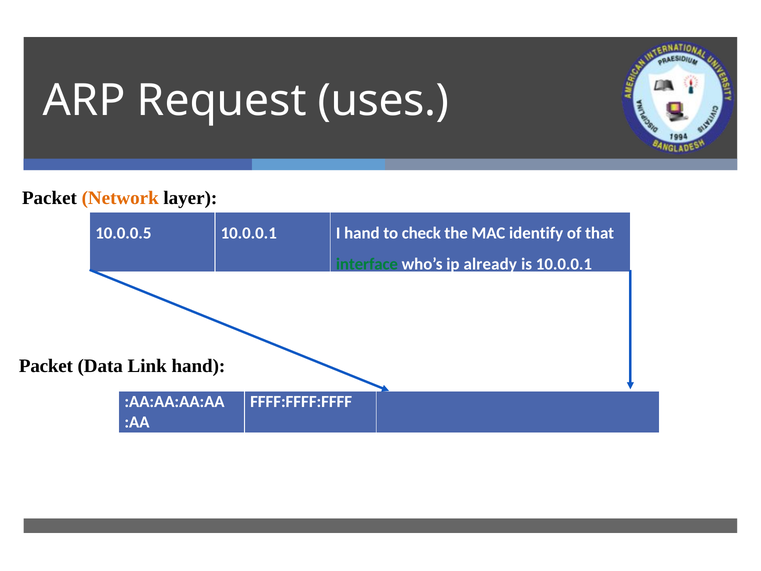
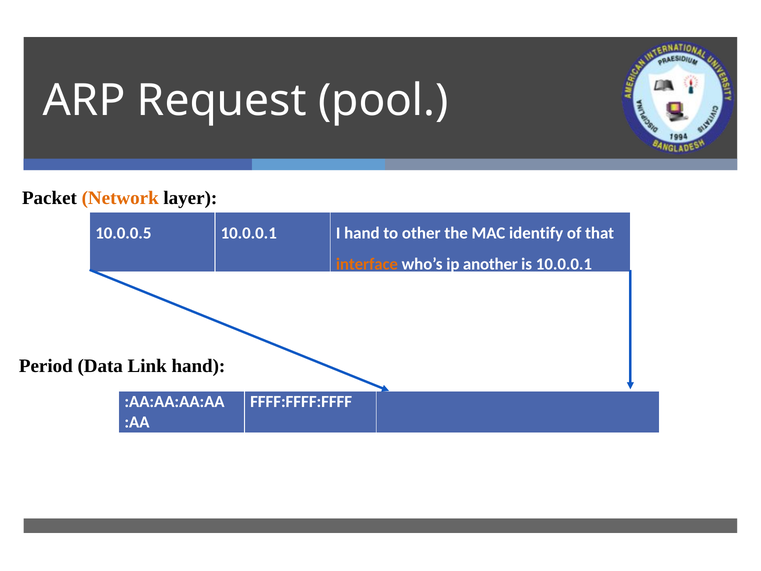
uses: uses -> pool
check: check -> other
interface colour: green -> orange
already: already -> another
Packet at (46, 366): Packet -> Period
